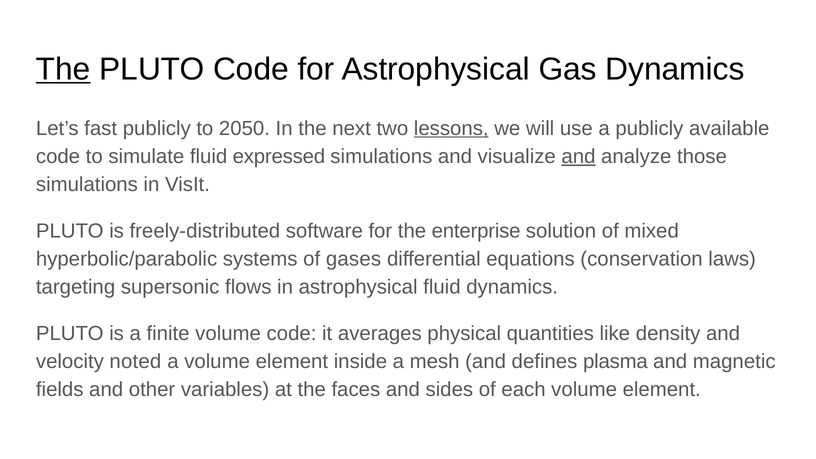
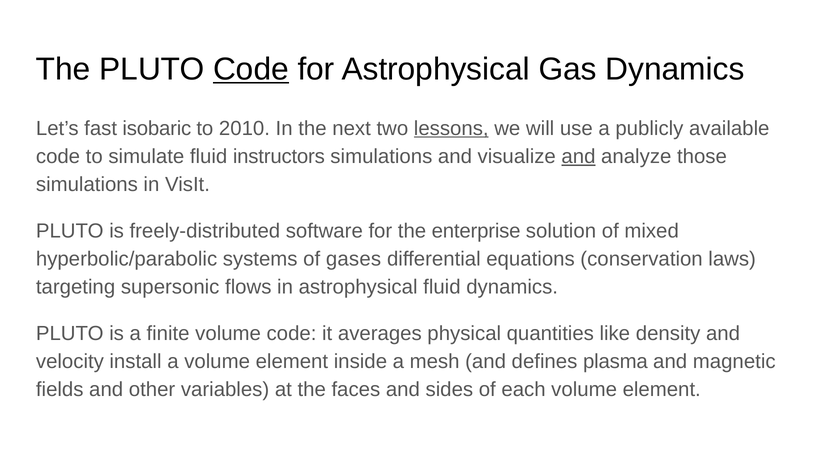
The at (63, 69) underline: present -> none
Code at (251, 69) underline: none -> present
fast publicly: publicly -> isobaric
2050: 2050 -> 2010
expressed: expressed -> instructors
noted: noted -> install
